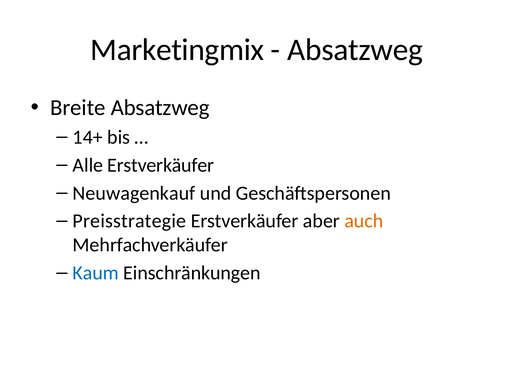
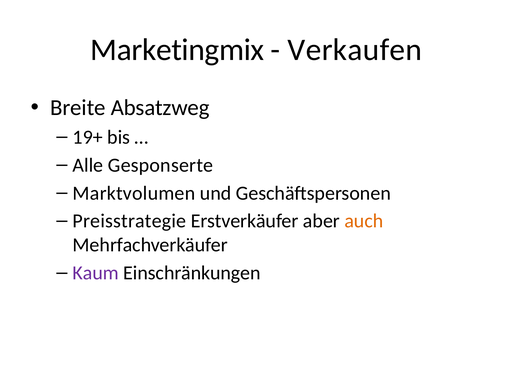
Absatzweg at (355, 50): Absatzweg -> Verkaufen
14+: 14+ -> 19+
Alle Erstverkäufer: Erstverkäufer -> Gesponserte
Neuwagenkauf: Neuwagenkauf -> Marktvolumen
Kaum colour: blue -> purple
